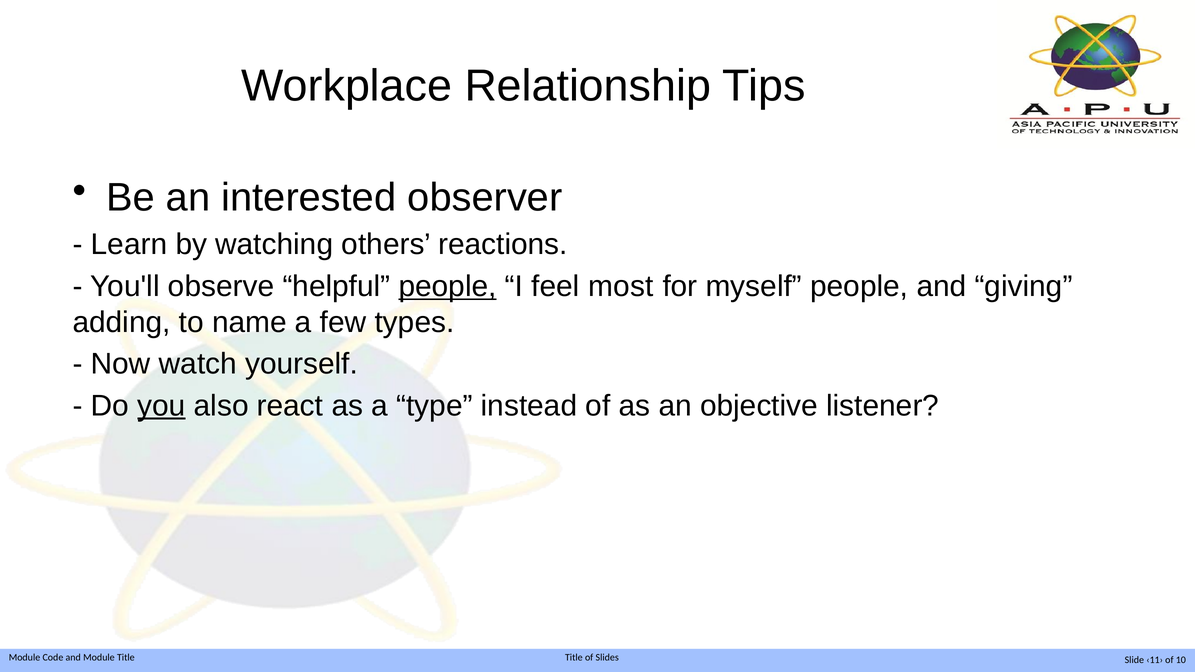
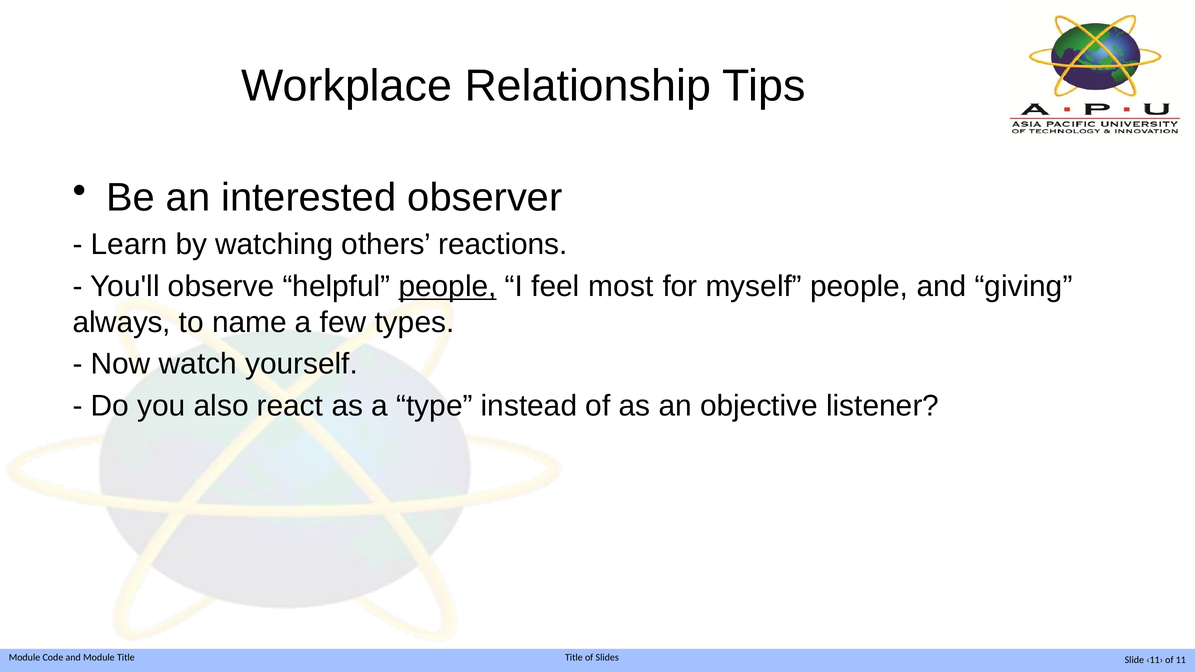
adding: adding -> always
you underline: present -> none
10: 10 -> 11
